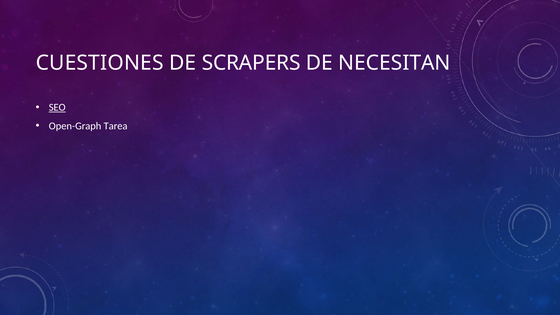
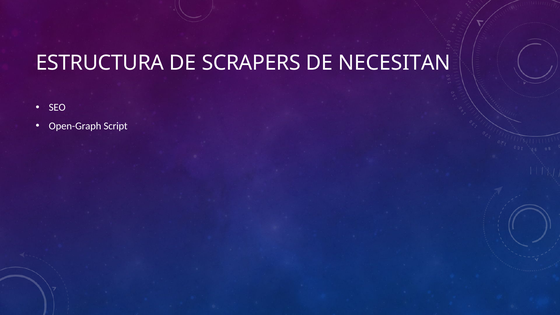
CUESTIONES: CUESTIONES -> ESTRUCTURA
SEO underline: present -> none
Tarea: Tarea -> Script
